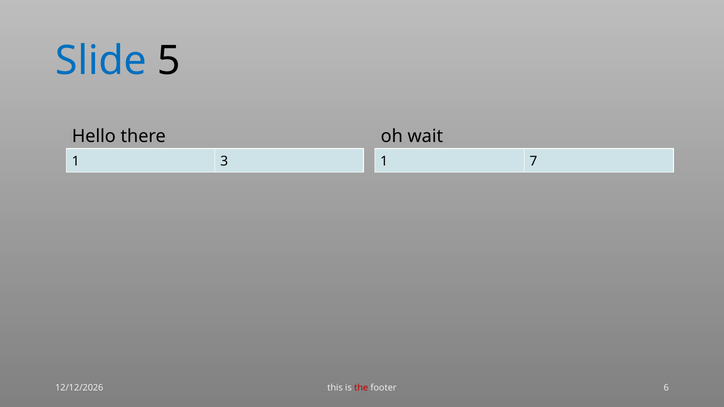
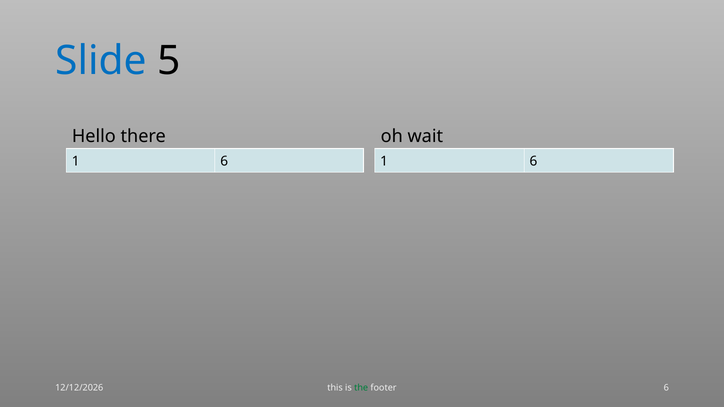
3 at (224, 161): 3 -> 6
7 at (533, 161): 7 -> 6
the colour: red -> green
